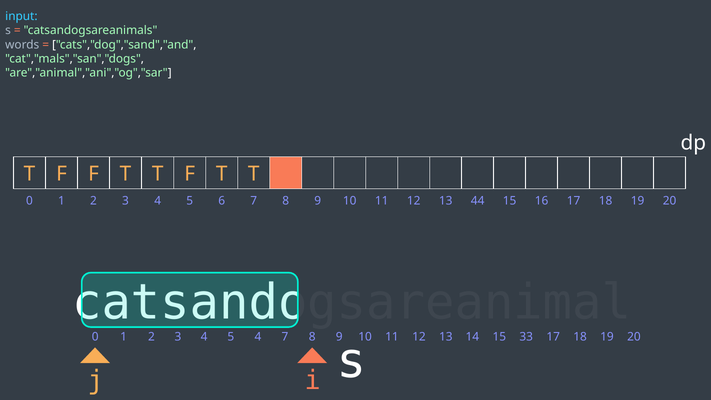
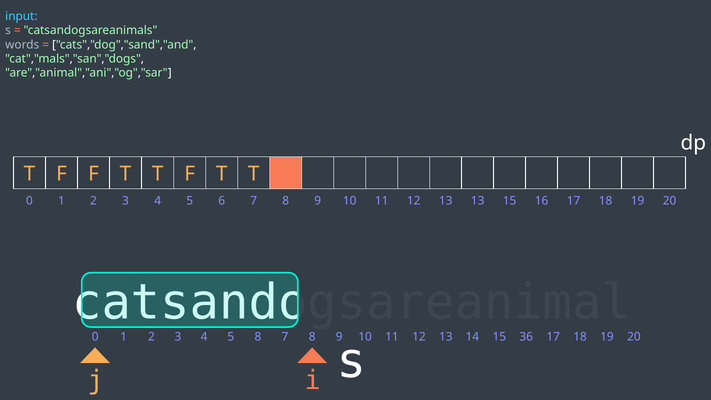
13 44: 44 -> 13
5 4: 4 -> 8
33: 33 -> 36
